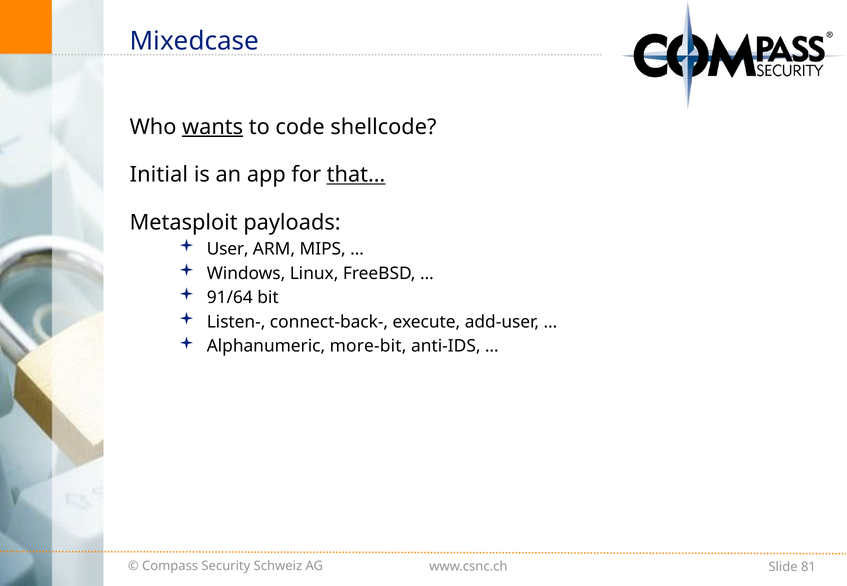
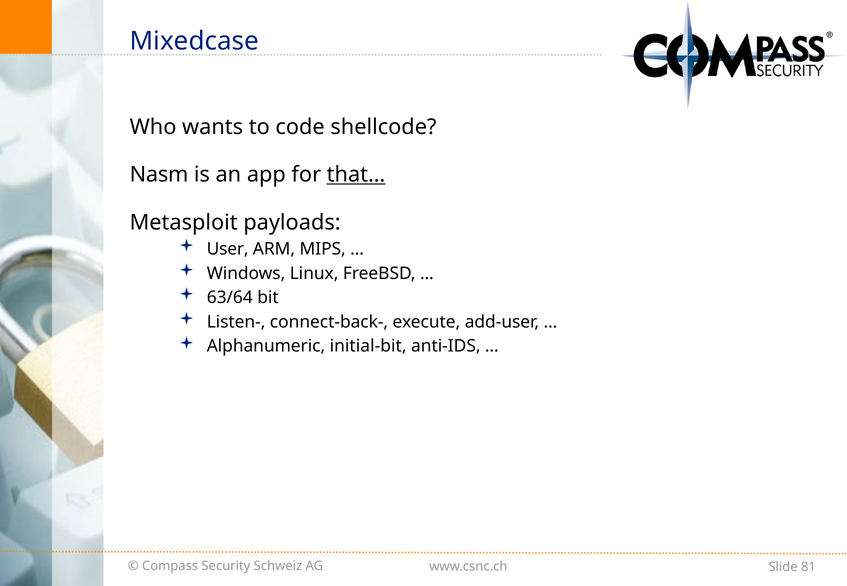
wants underline: present -> none
Initial: Initial -> Nasm
91/64: 91/64 -> 63/64
more-bit: more-bit -> initial-bit
